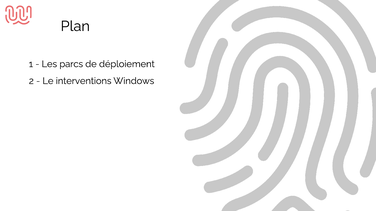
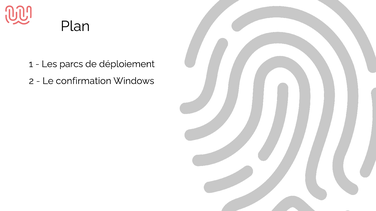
interventions: interventions -> confirmation
